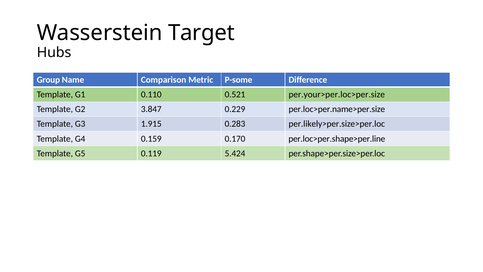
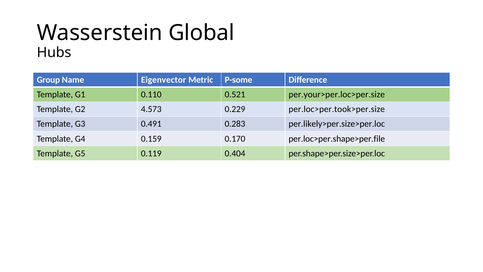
Target: Target -> Global
Comparison: Comparison -> Eigenvector
3.847: 3.847 -> 4.573
per.loc>per.name>per.size: per.loc>per.name>per.size -> per.loc>per.took>per.size
1.915: 1.915 -> 0.491
per.loc>per.shape>per.line: per.loc>per.shape>per.line -> per.loc>per.shape>per.file
5.424: 5.424 -> 0.404
